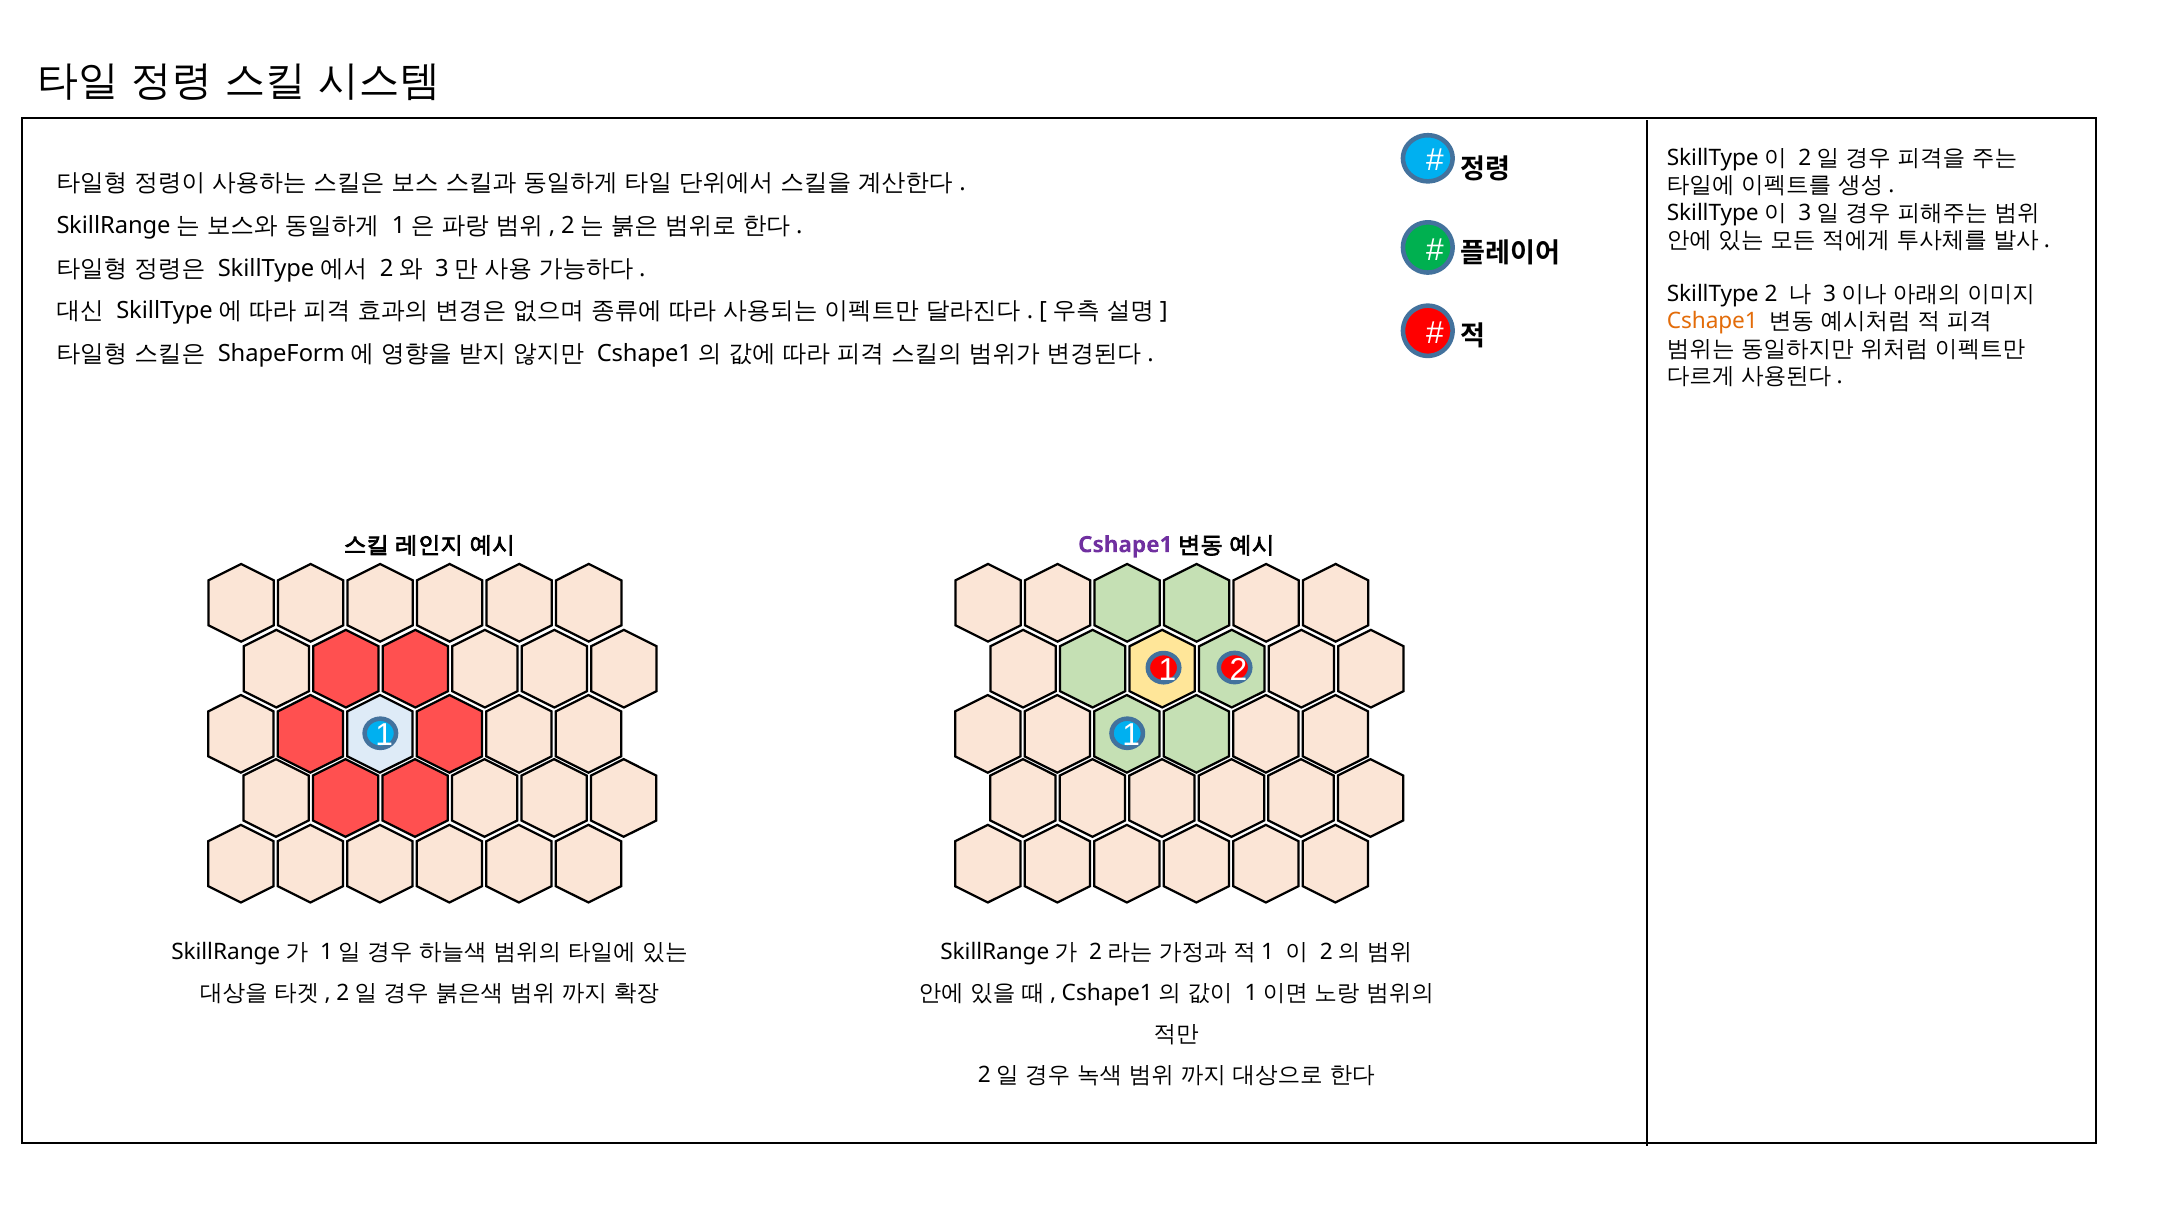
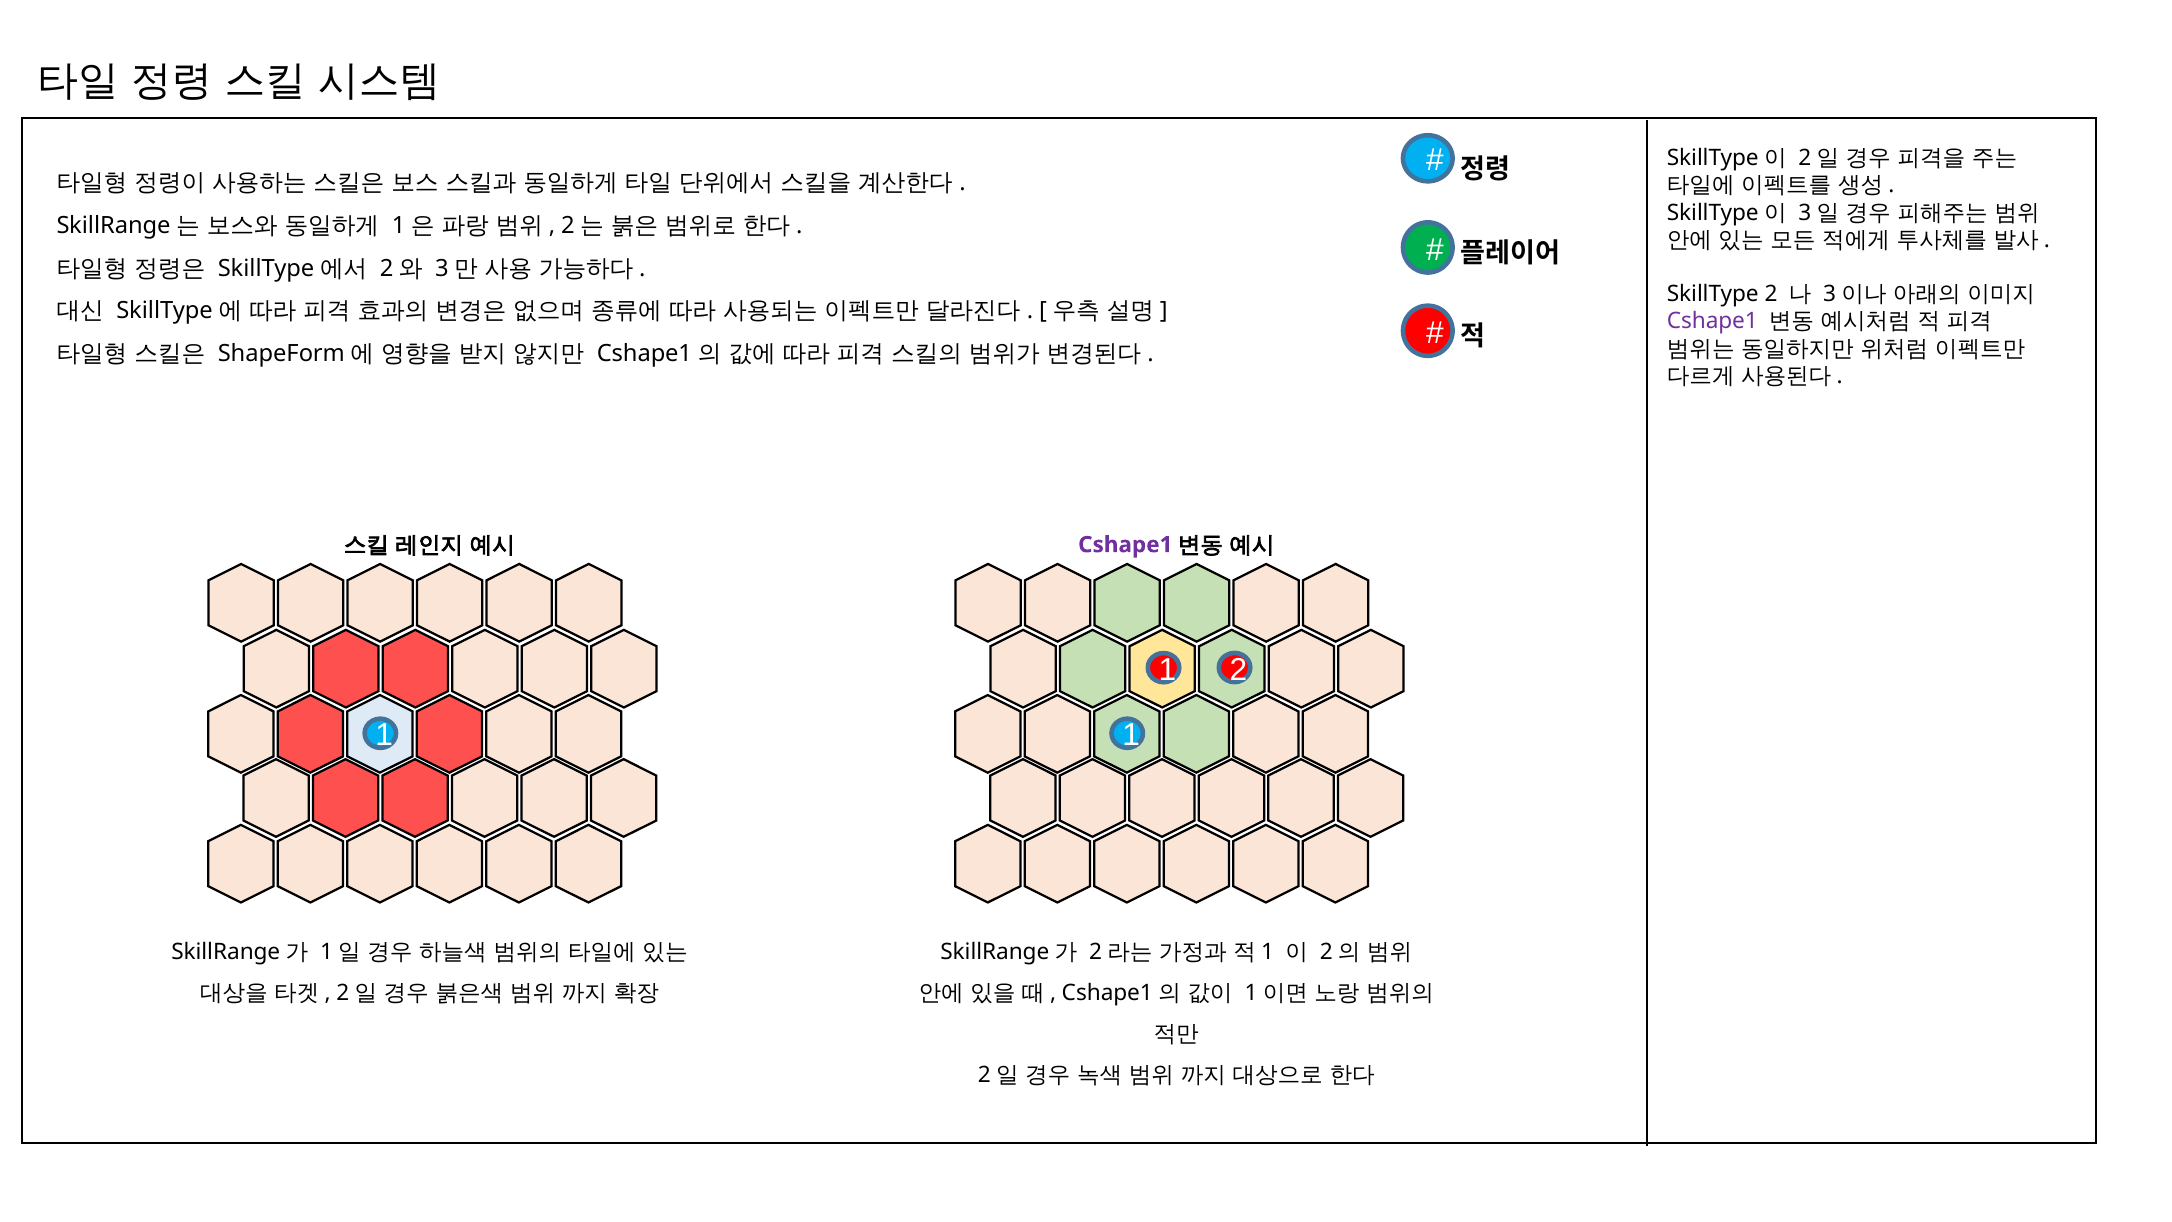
Cshape1 at (1712, 321) colour: orange -> purple
